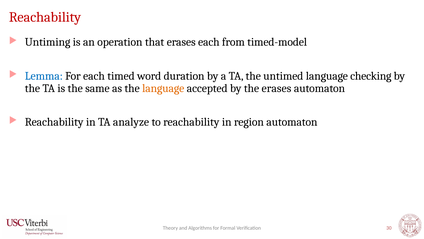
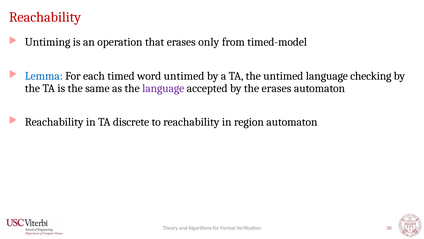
erases each: each -> only
word duration: duration -> untimed
language at (163, 88) colour: orange -> purple
analyze: analyze -> discrete
